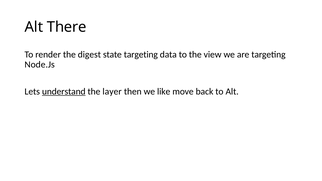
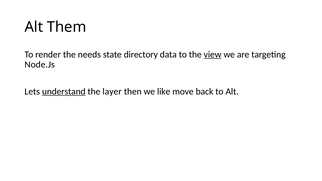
There: There -> Them
digest: digest -> needs
state targeting: targeting -> directory
view underline: none -> present
